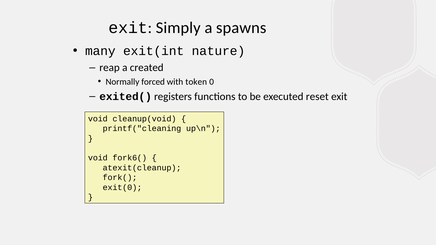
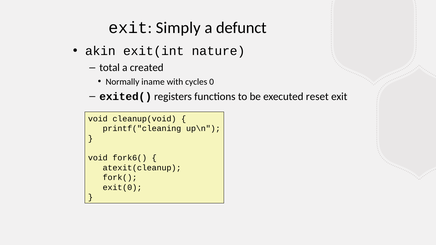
spawns: spawns -> defunct
many: many -> akin
reap: reap -> total
forced: forced -> iname
token: token -> cycles
